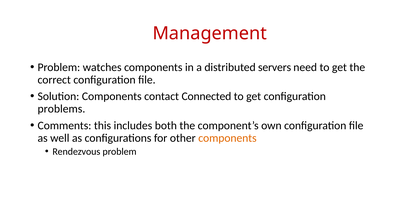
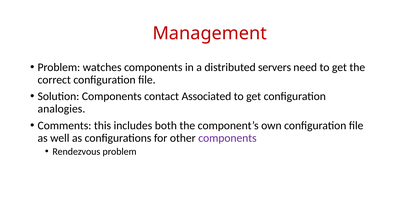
Connected: Connected -> Associated
problems: problems -> analogies
components at (227, 138) colour: orange -> purple
